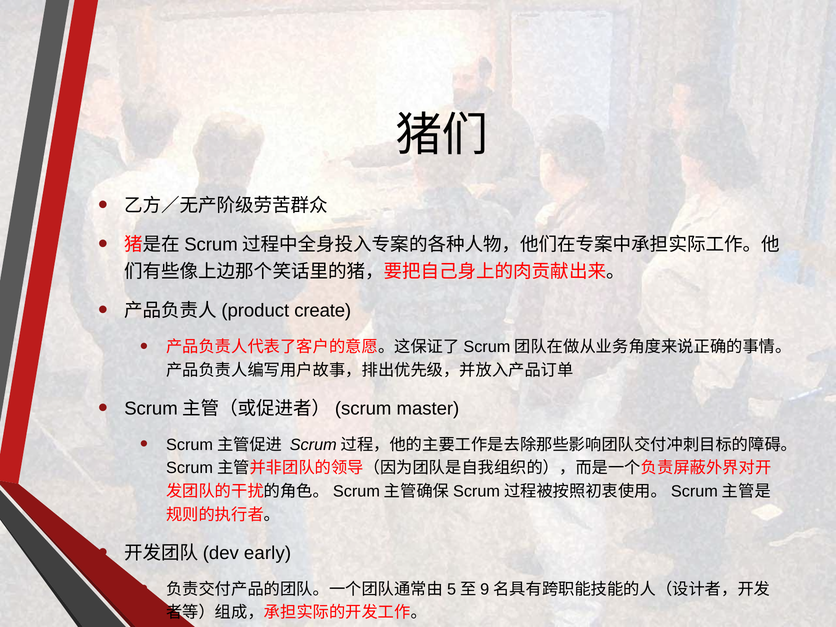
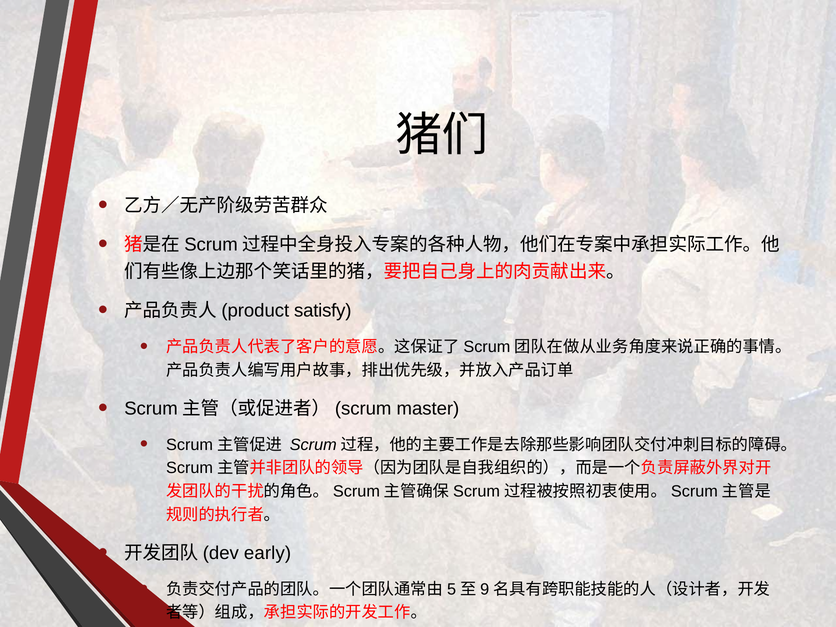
create: create -> satisfy
